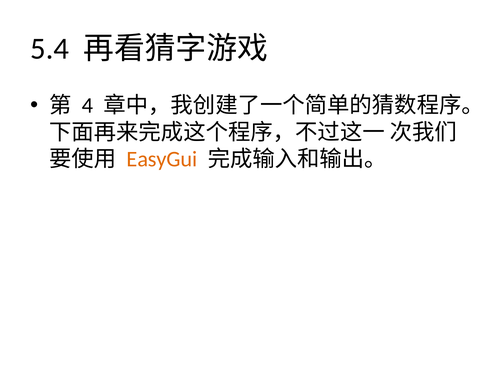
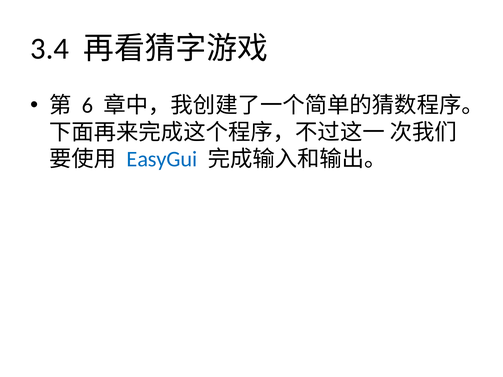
5.4: 5.4 -> 3.4
4: 4 -> 6
EasyGui colour: orange -> blue
